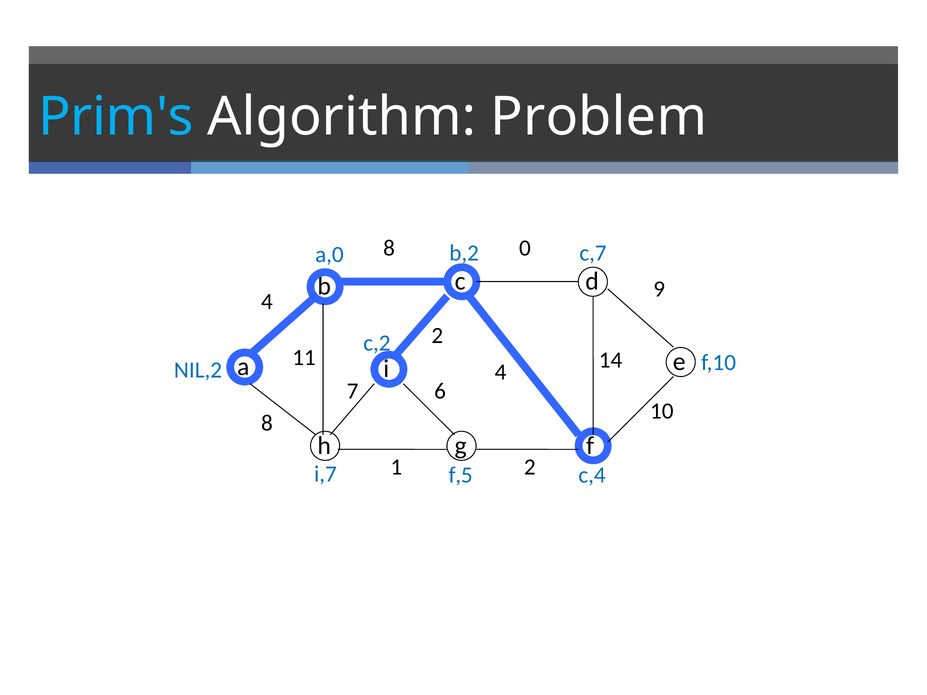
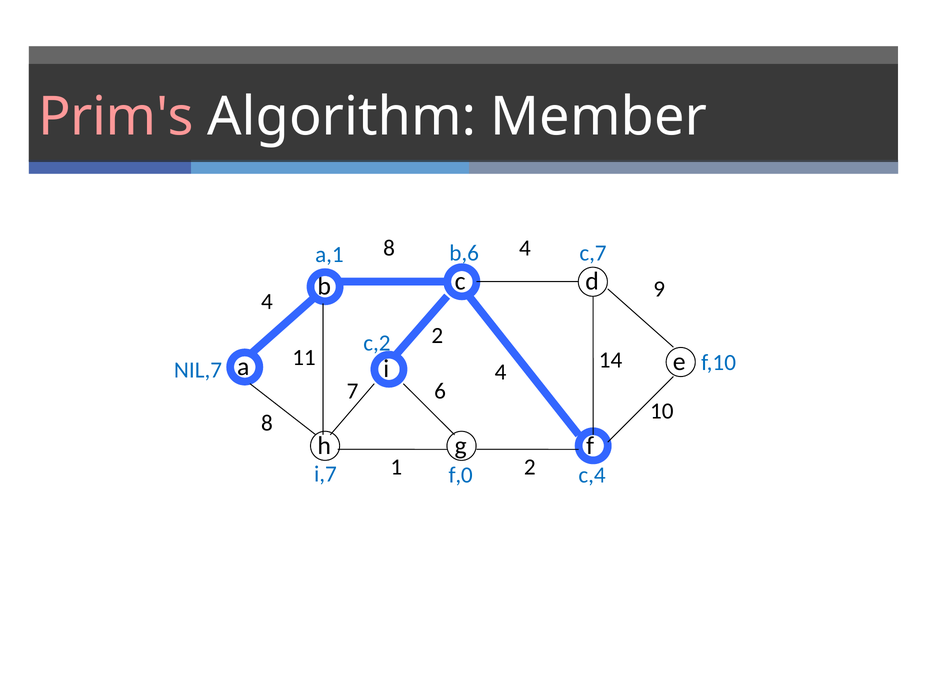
Prim's colour: light blue -> pink
Problem: Problem -> Member
8 0: 0 -> 4
b,2: b,2 -> b,6
a,0: a,0 -> a,1
NIL,2: NIL,2 -> NIL,7
f,5: f,5 -> f,0
